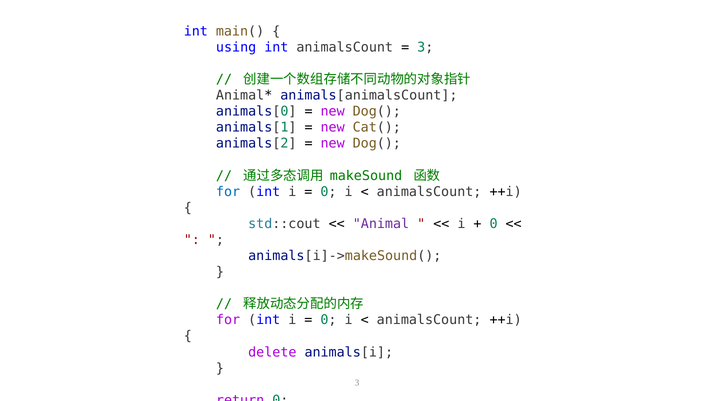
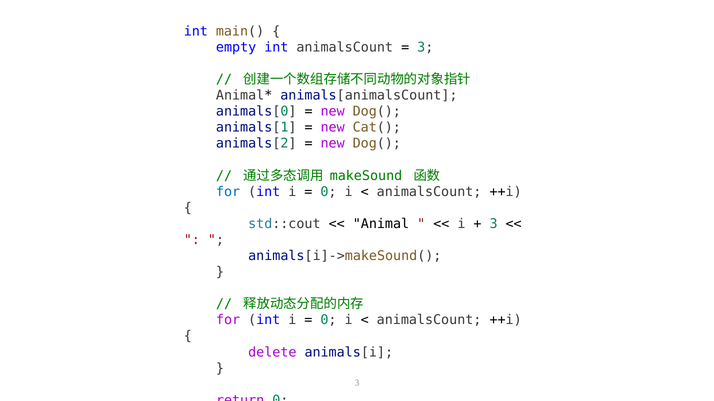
using: using -> empty
Animal colour: purple -> black
0 at (494, 224): 0 -> 3
